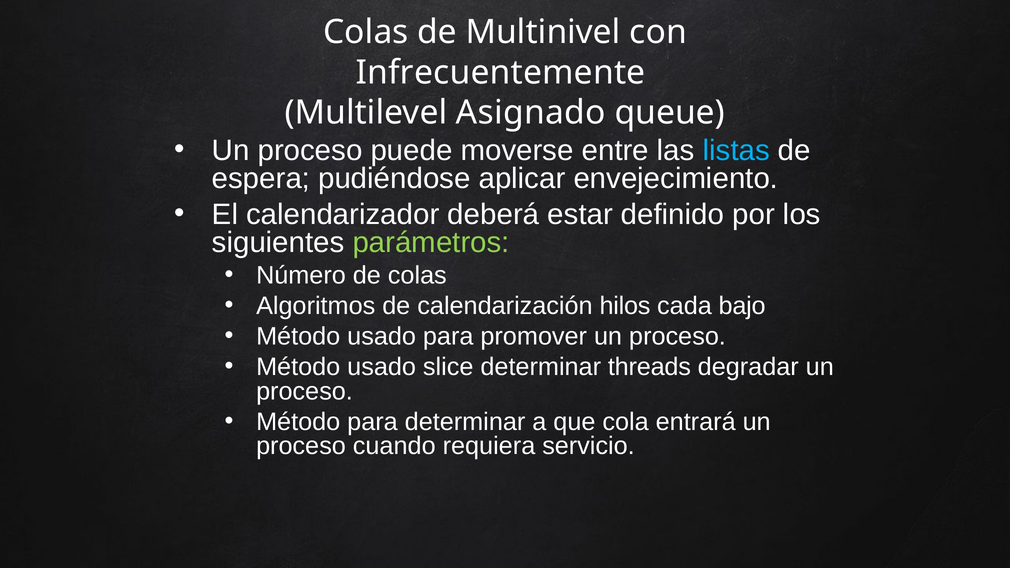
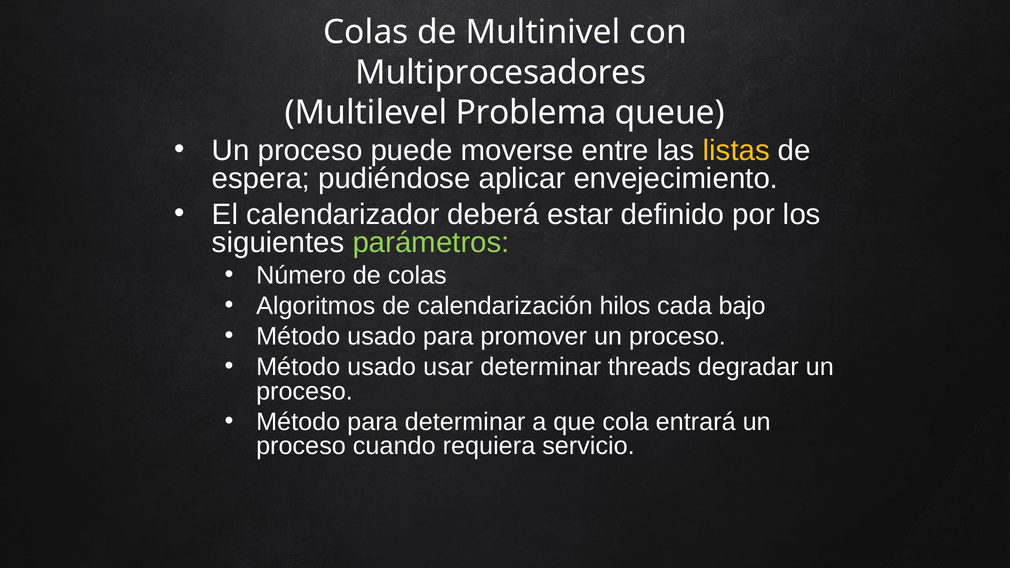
Infrecuentemente: Infrecuentemente -> Multiprocesadores
Asignado: Asignado -> Problema
listas colour: light blue -> yellow
slice: slice -> usar
